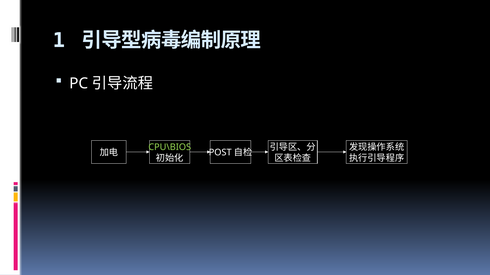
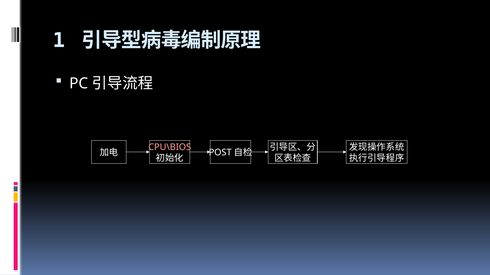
CPU\BIOS colour: light green -> pink
